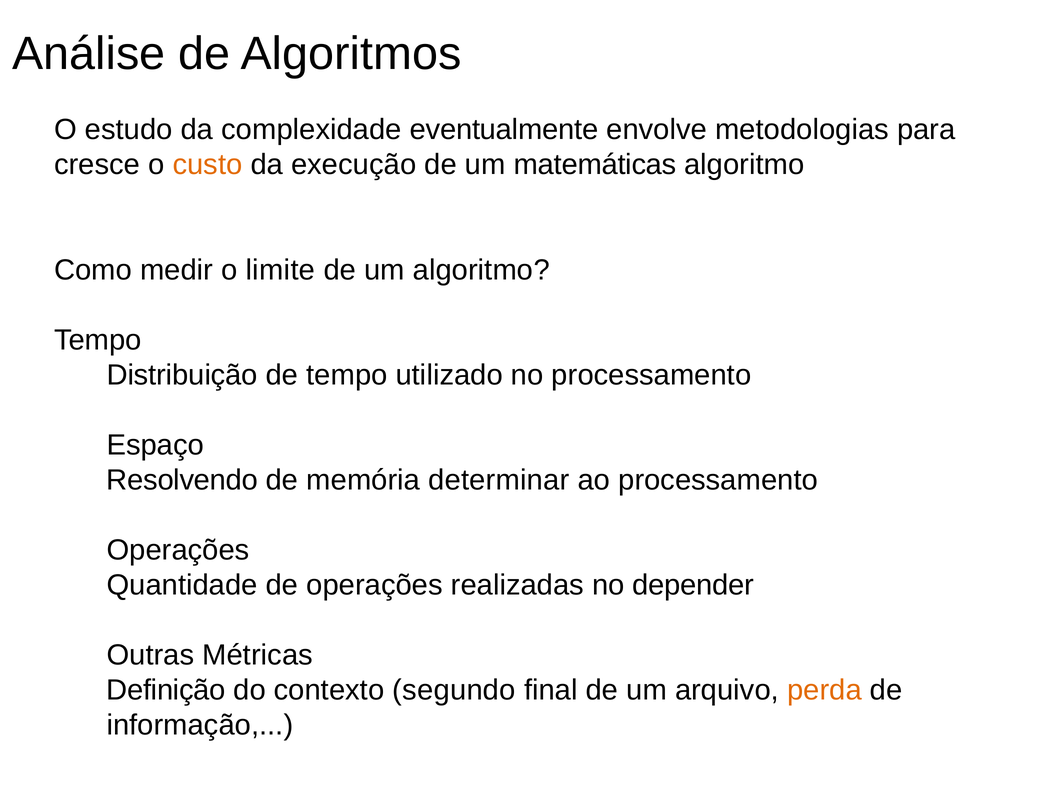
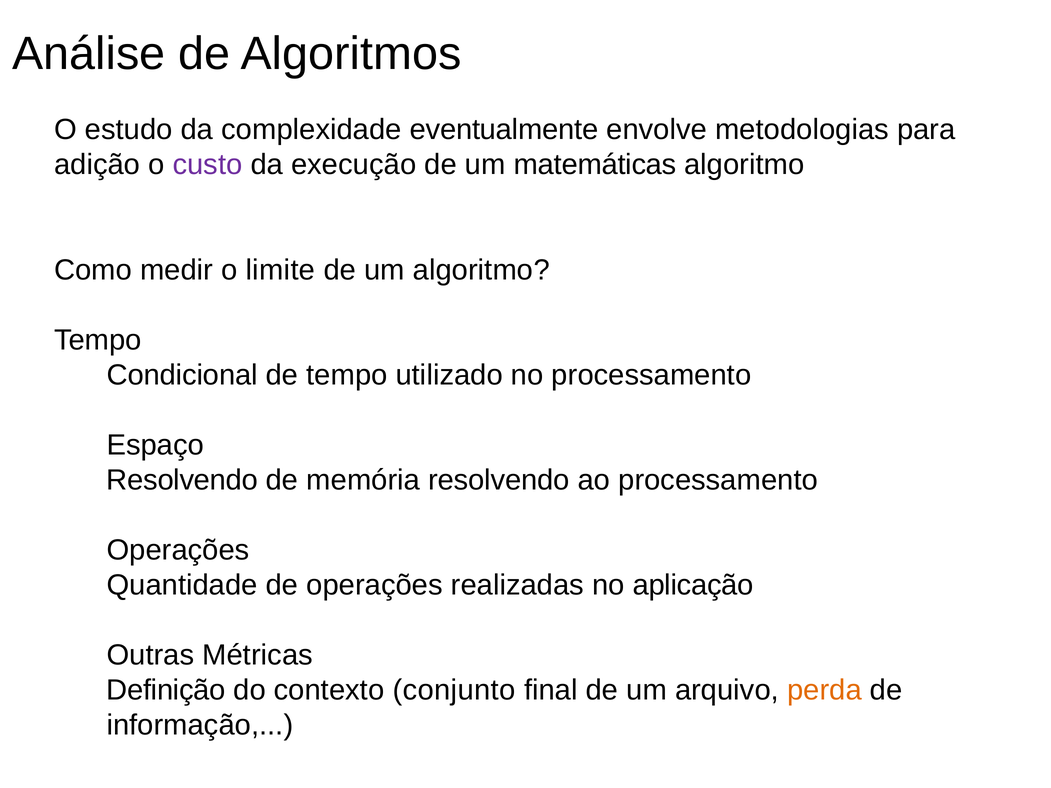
cresce: cresce -> adição
custo colour: orange -> purple
Distribuição: Distribuição -> Condicional
memória determinar: determinar -> resolvendo
depender: depender -> aplicação
segundo: segundo -> conjunto
